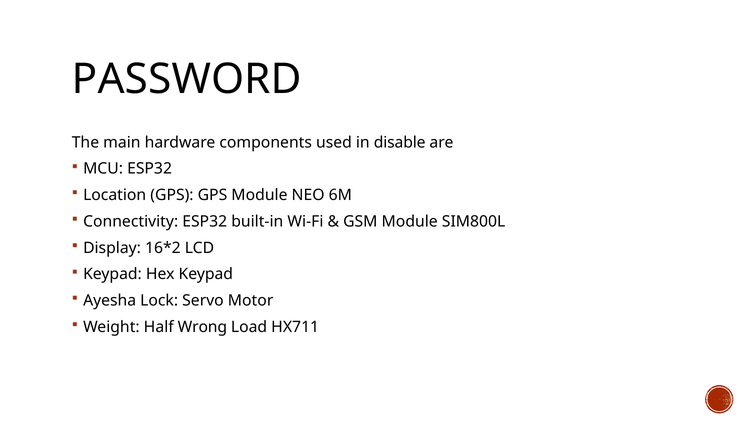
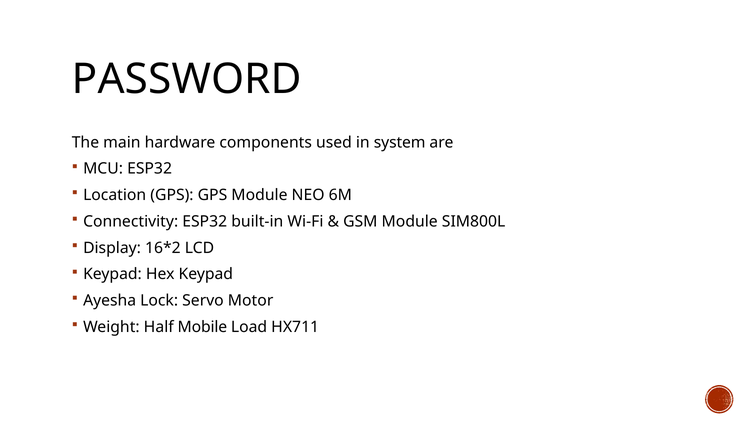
disable: disable -> system
Wrong: Wrong -> Mobile
